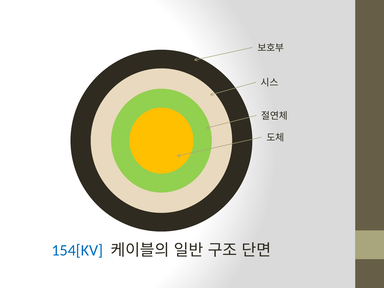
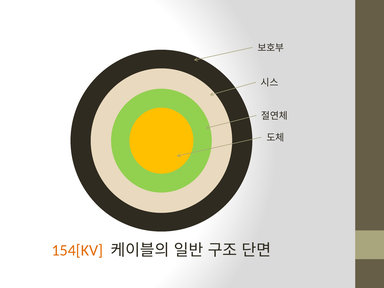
154[KV colour: blue -> orange
